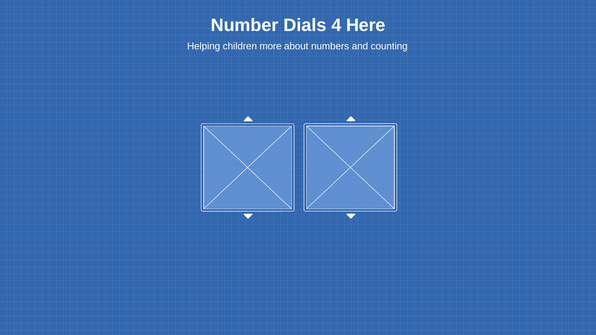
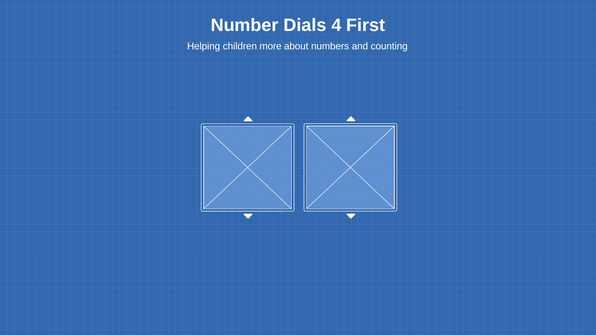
Here: Here -> First
